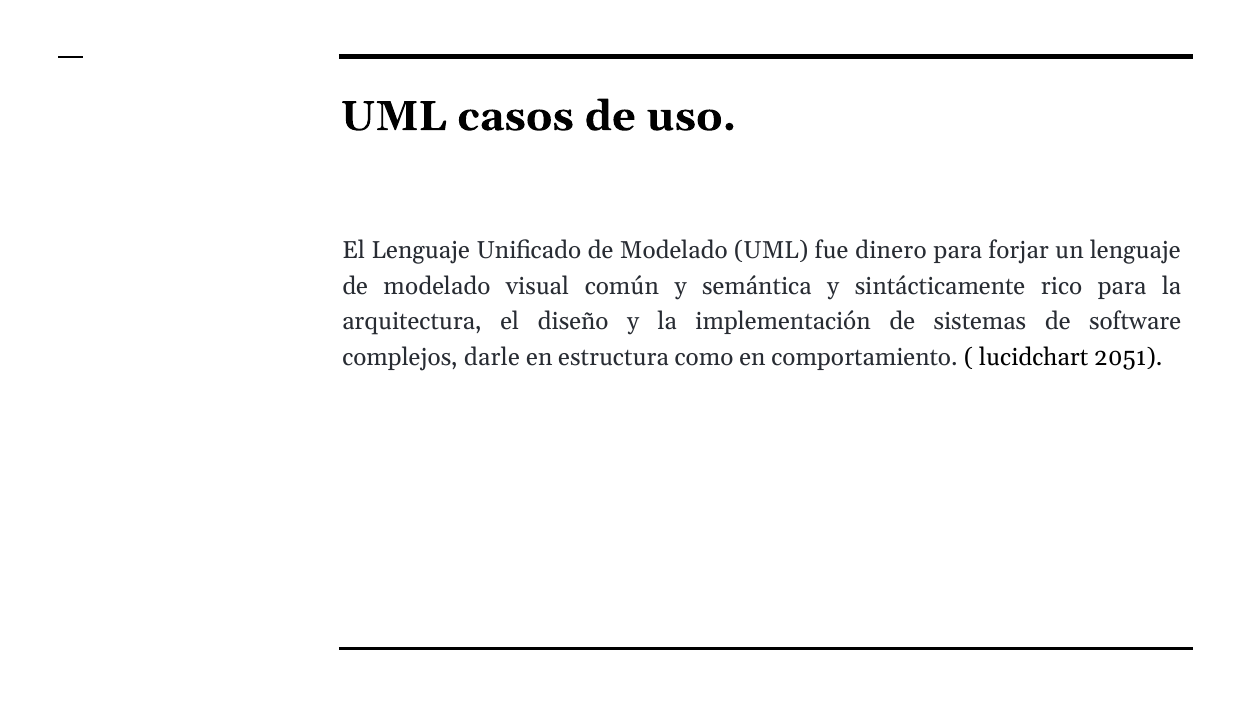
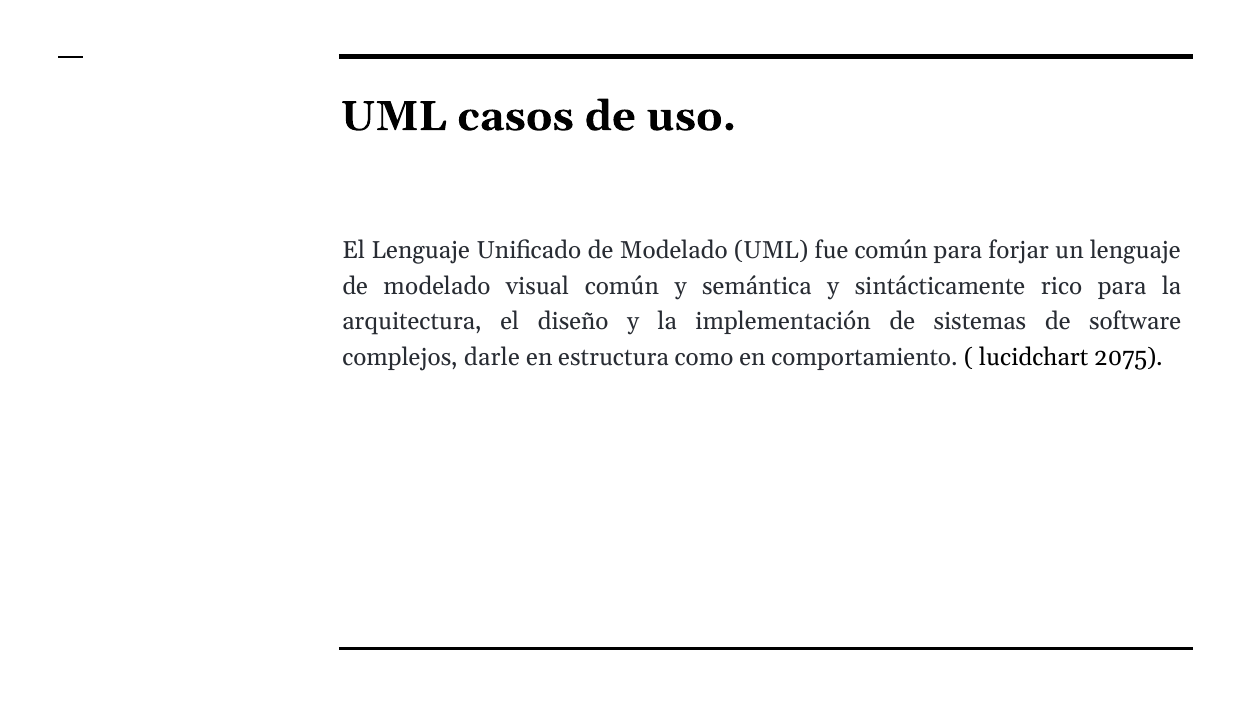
fue dinero: dinero -> común
2051: 2051 -> 2075
